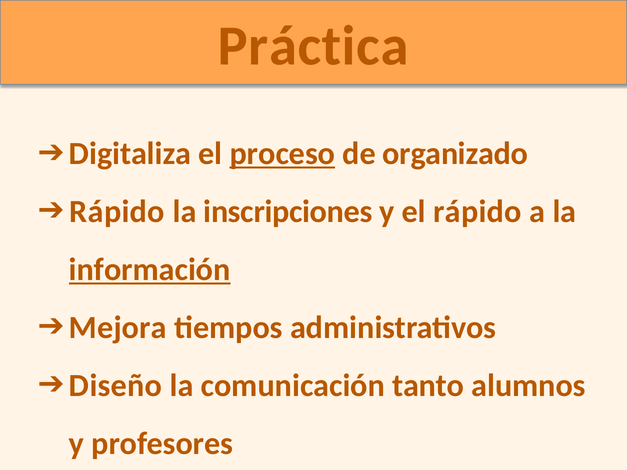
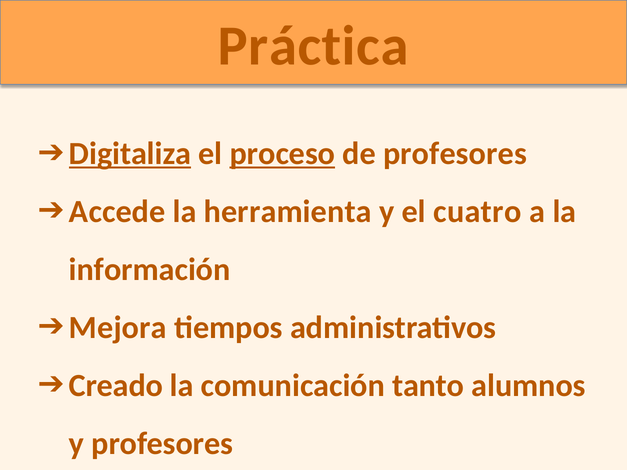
Digitaliza underline: none -> present
de organizado: organizado -> profesores
Rápido at (117, 212): Rápido -> Accede
inscripciones: inscripciones -> herramienta
el rápido: rápido -> cuatro
información underline: present -> none
Diseño: Diseño -> Creado
